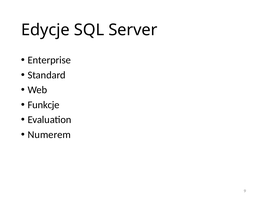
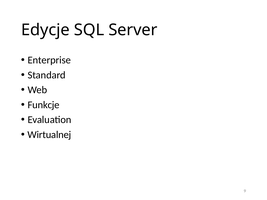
Numerem: Numerem -> Wirtualnej
